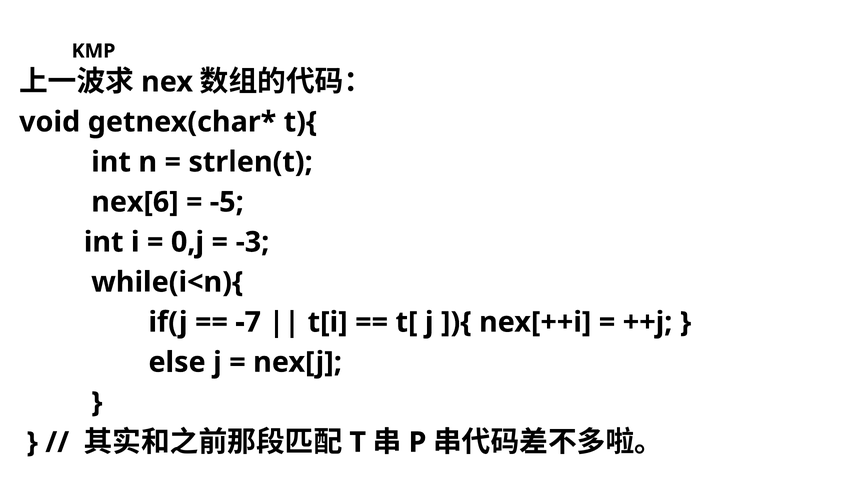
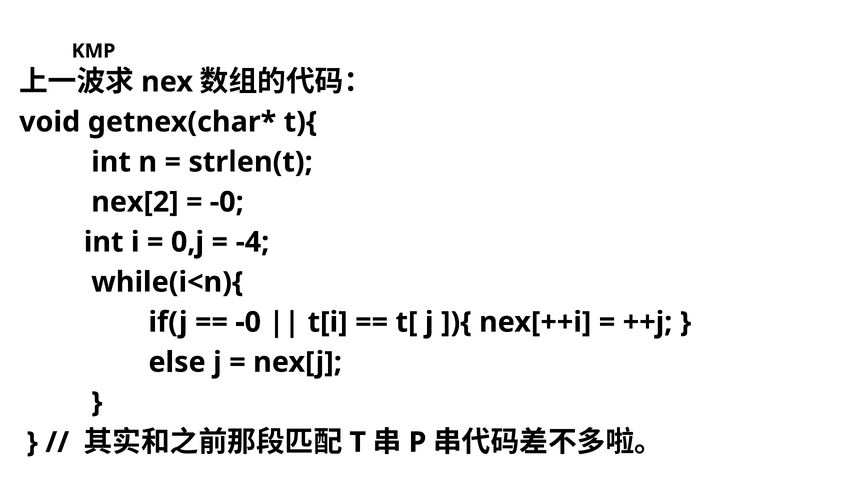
nex[6: nex[6 -> nex[2
-5 at (227, 202): -5 -> -0
-3: -3 -> -4
-7 at (248, 322): -7 -> -0
